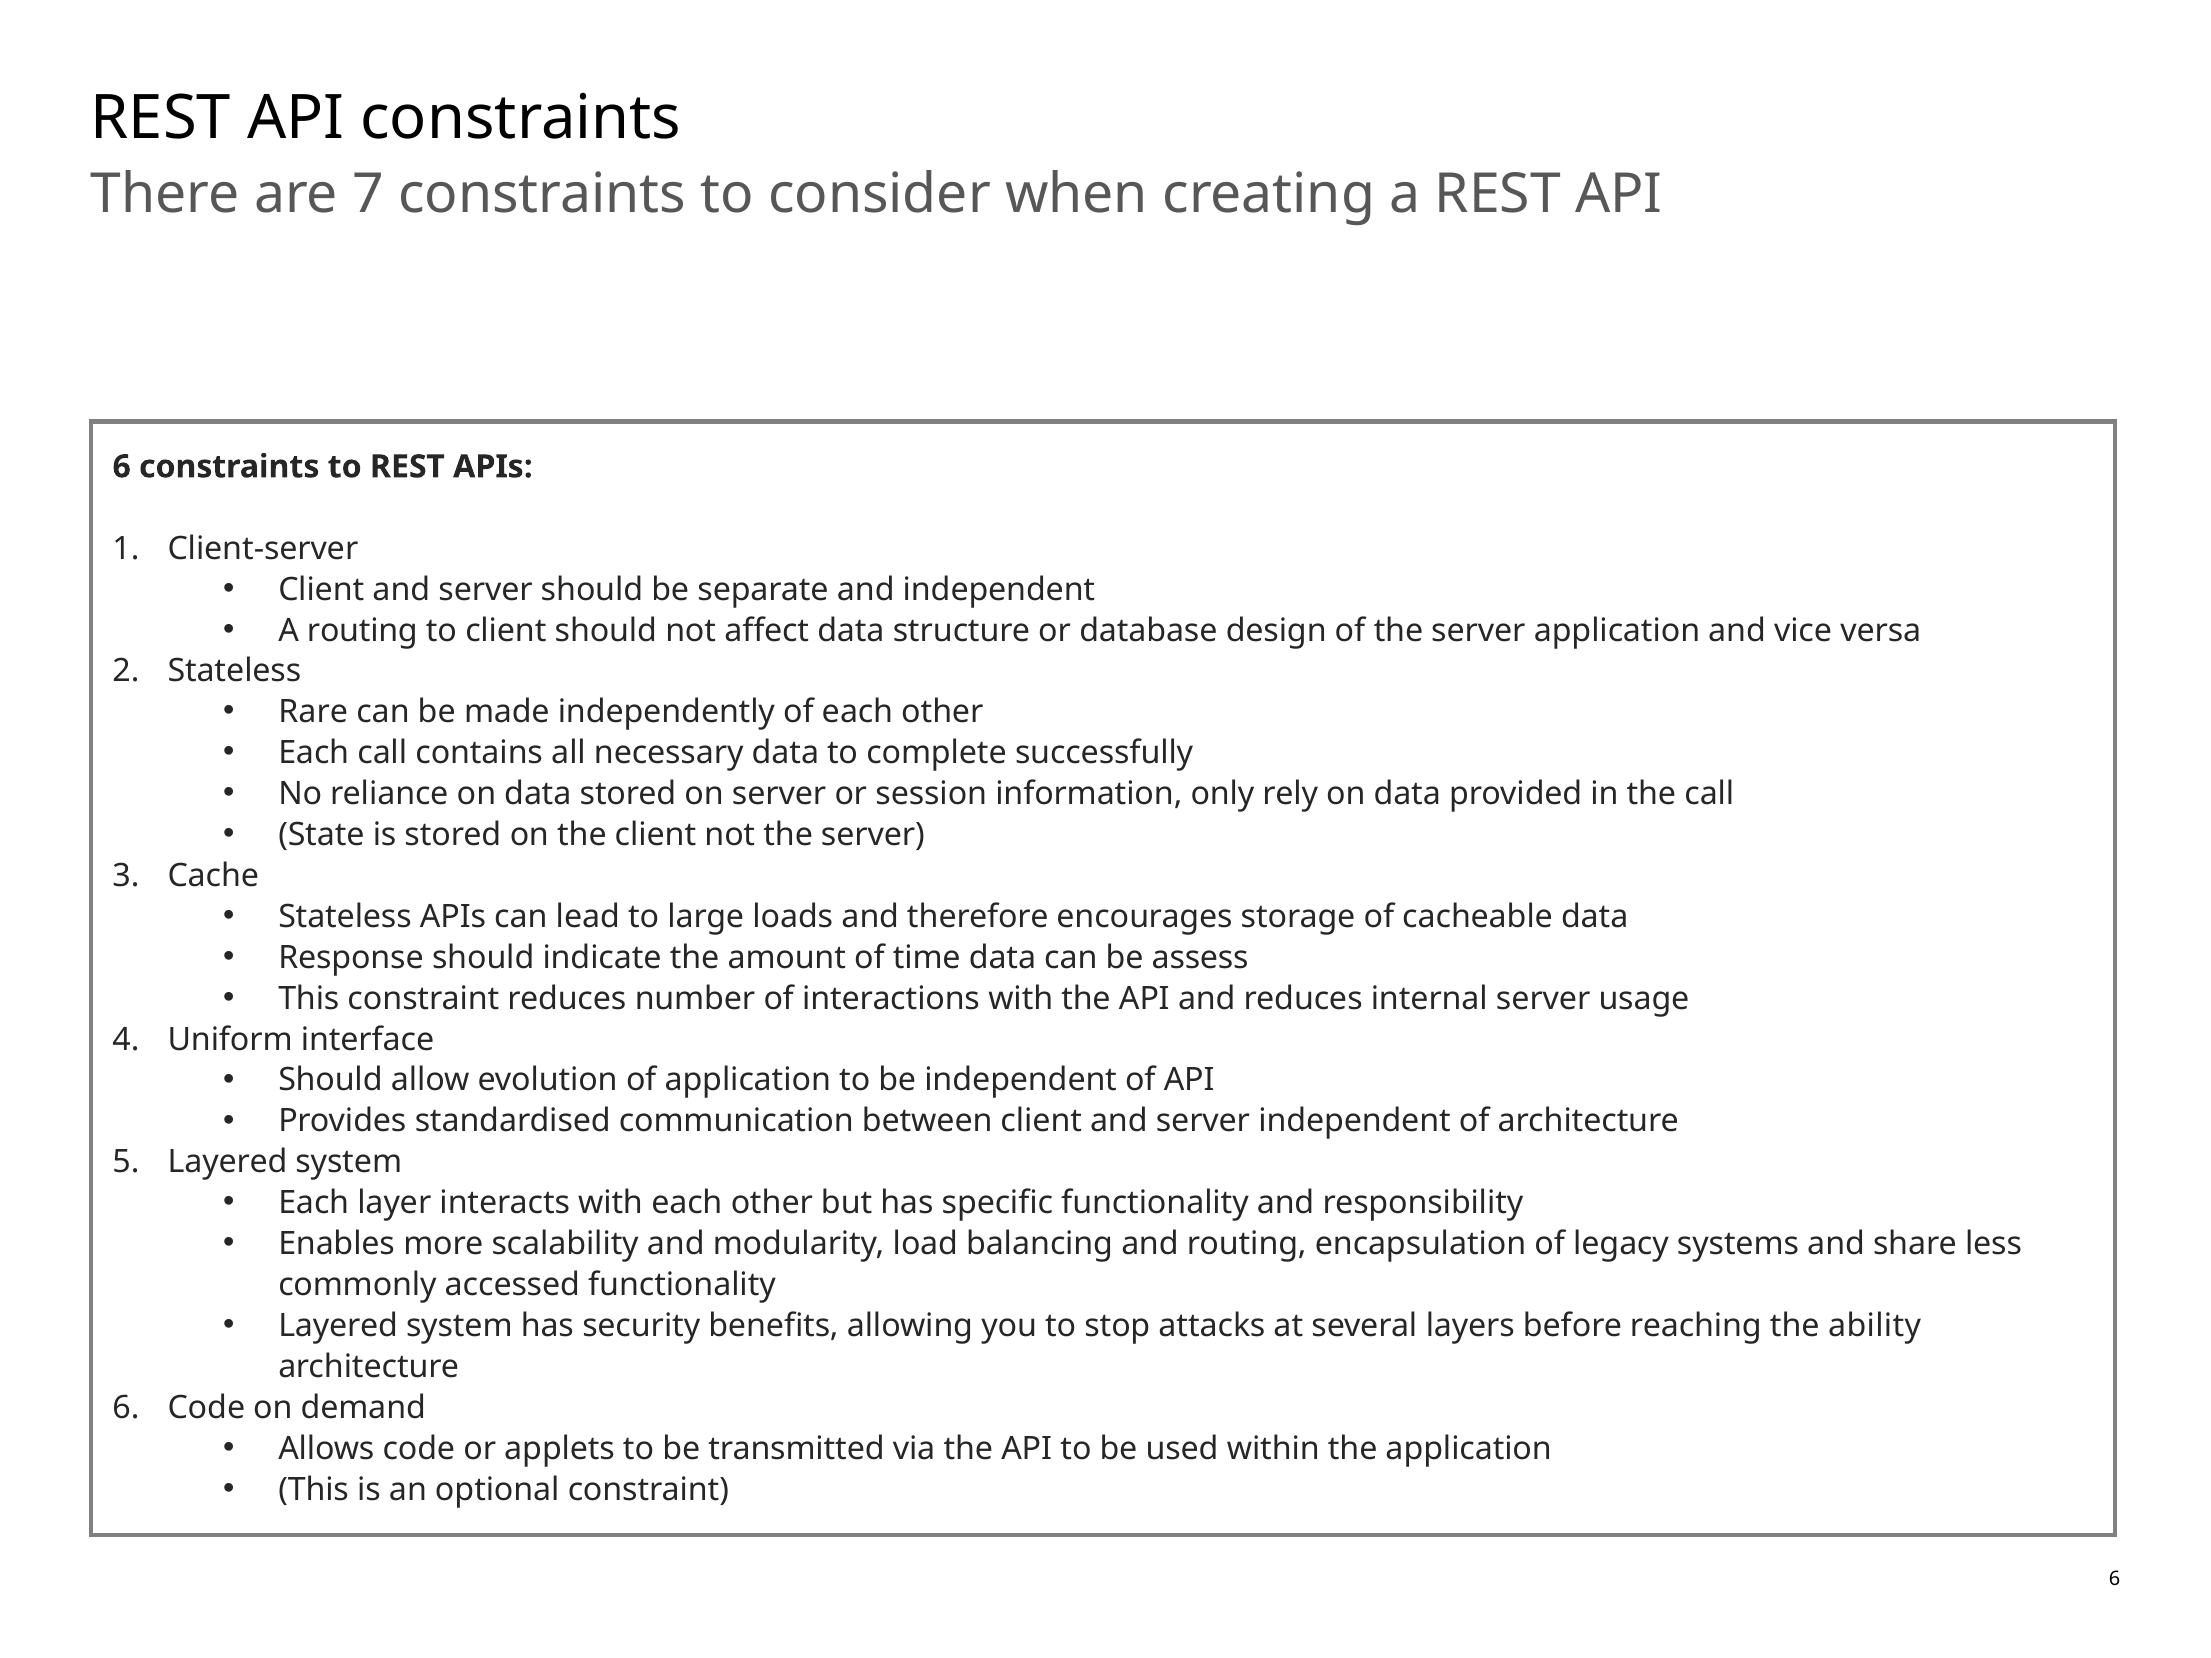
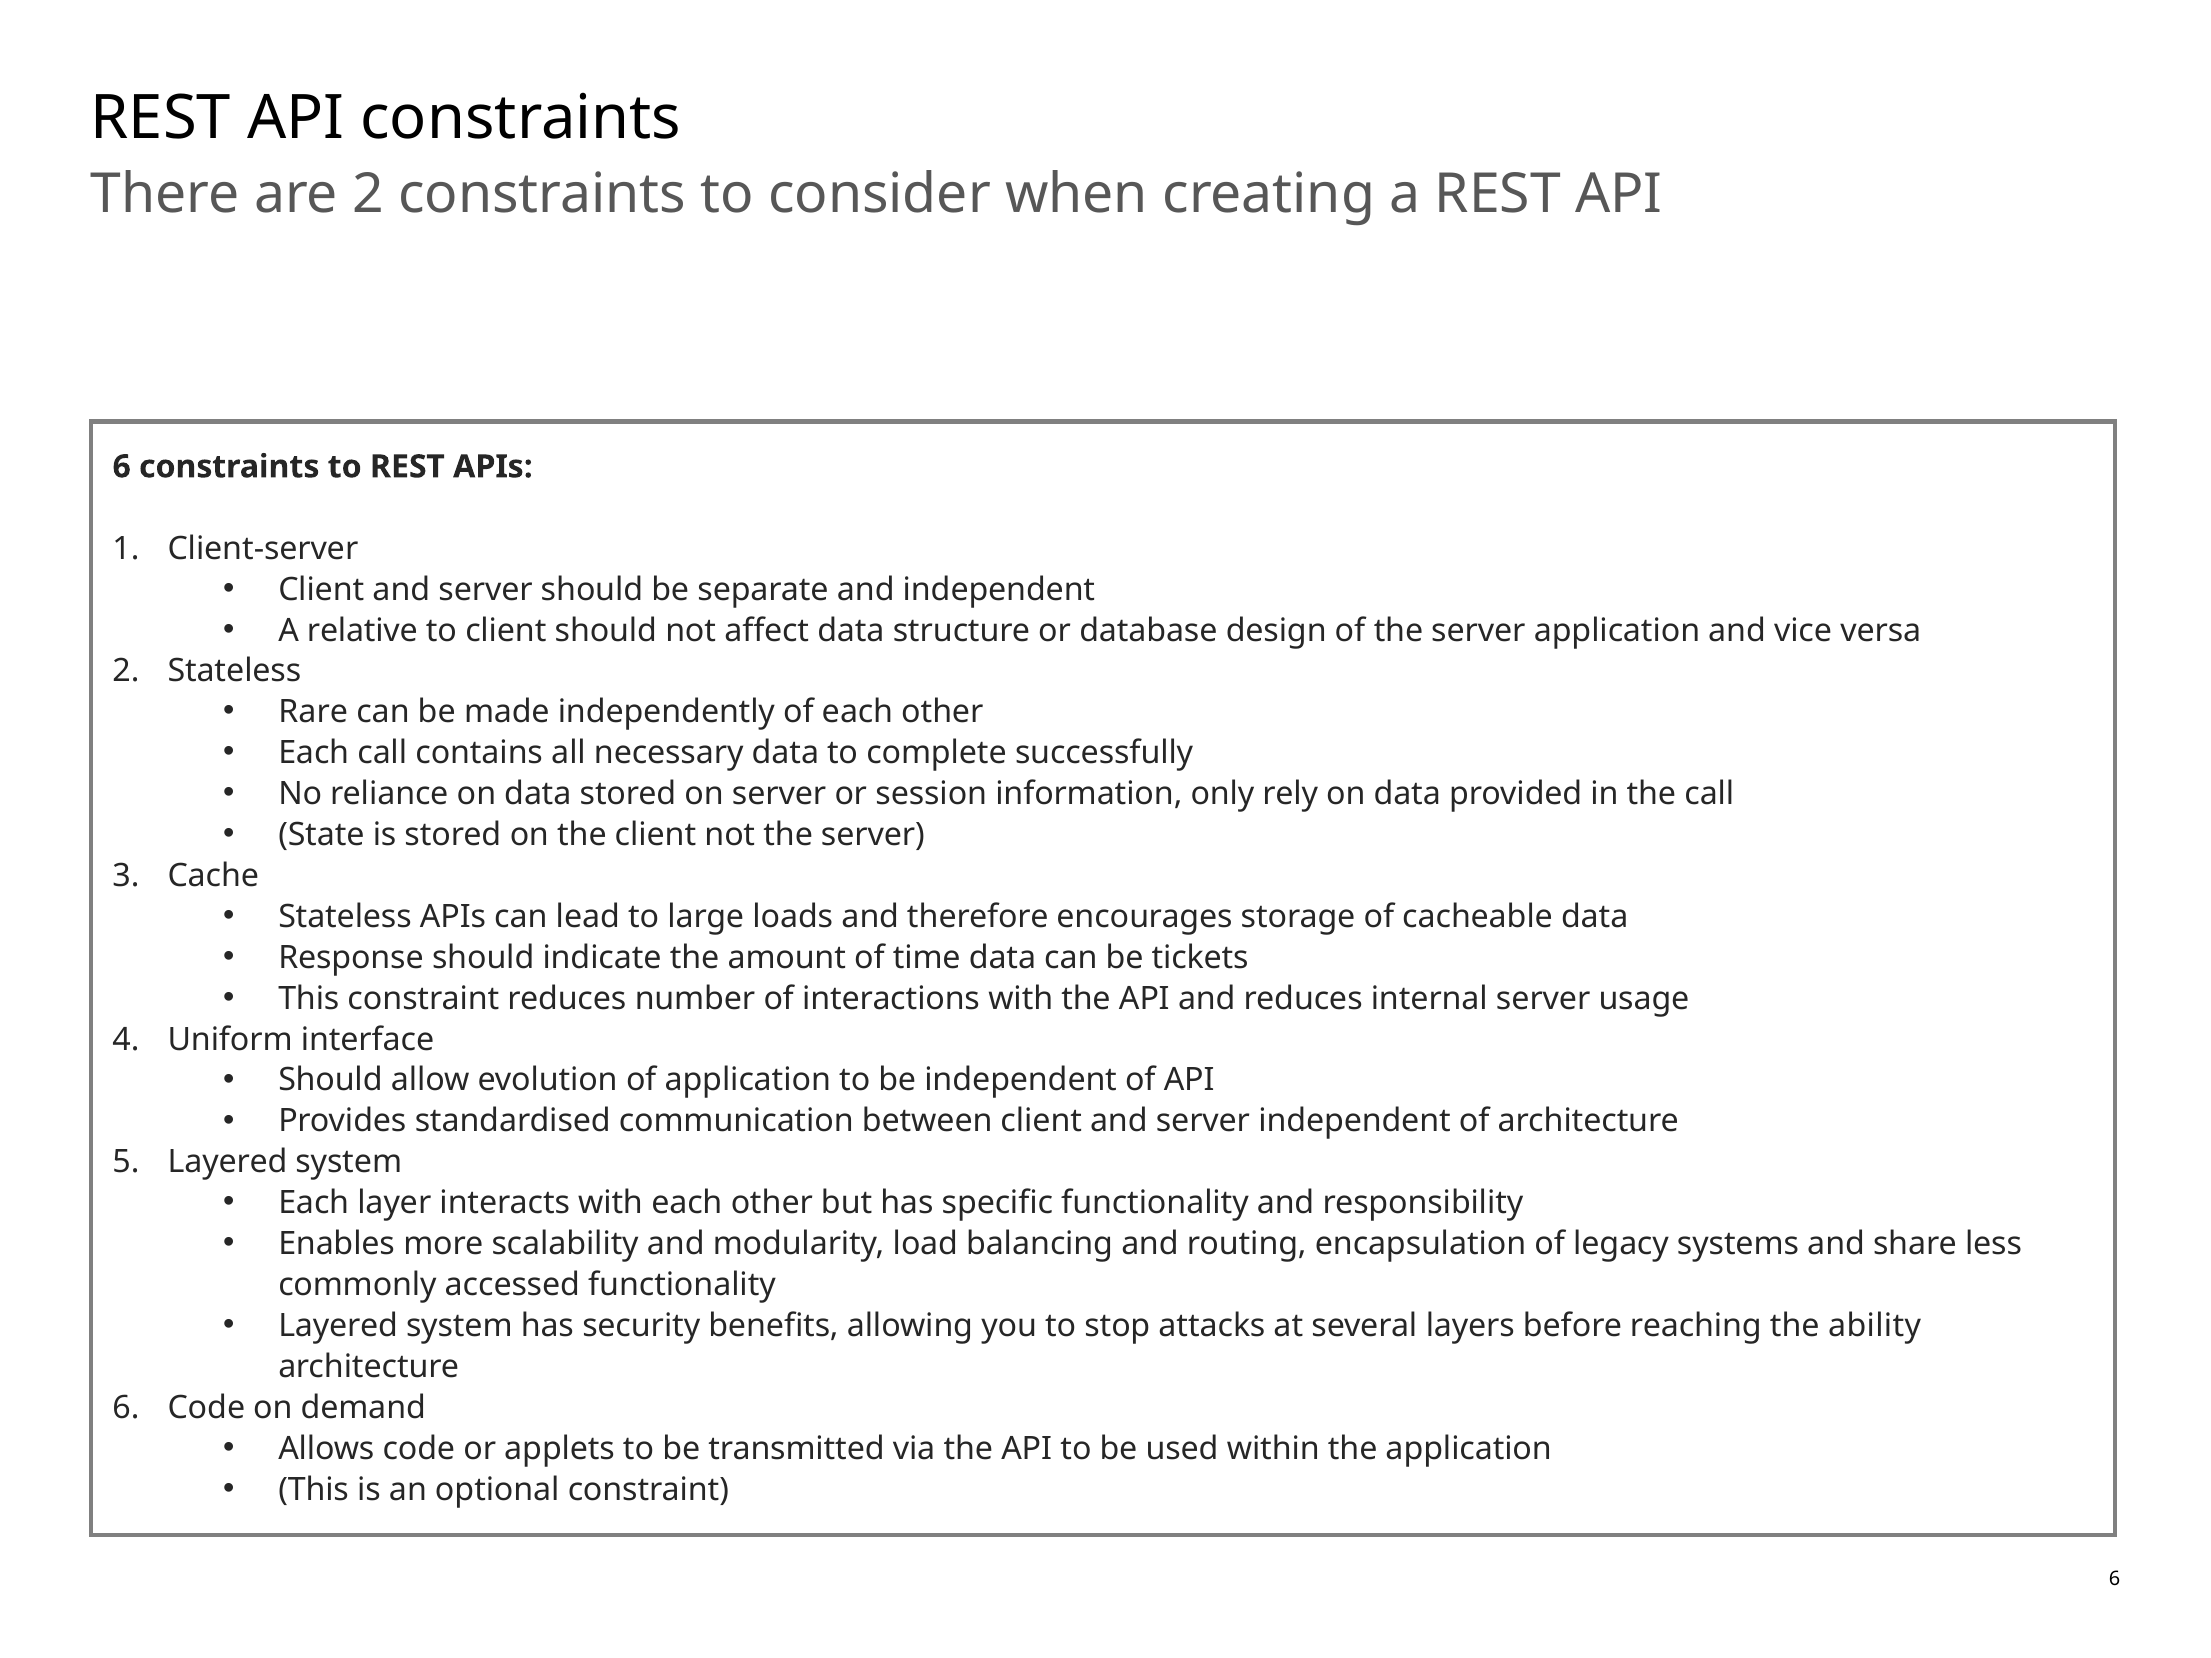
are 7: 7 -> 2
A routing: routing -> relative
assess: assess -> tickets
